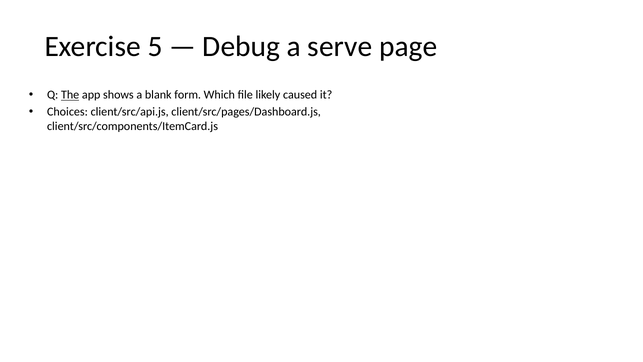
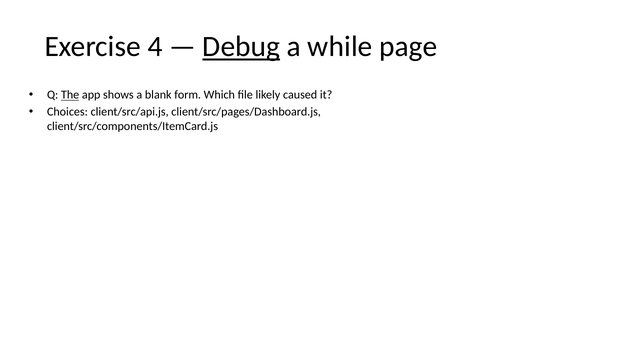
5: 5 -> 4
Debug underline: none -> present
serve: serve -> while
